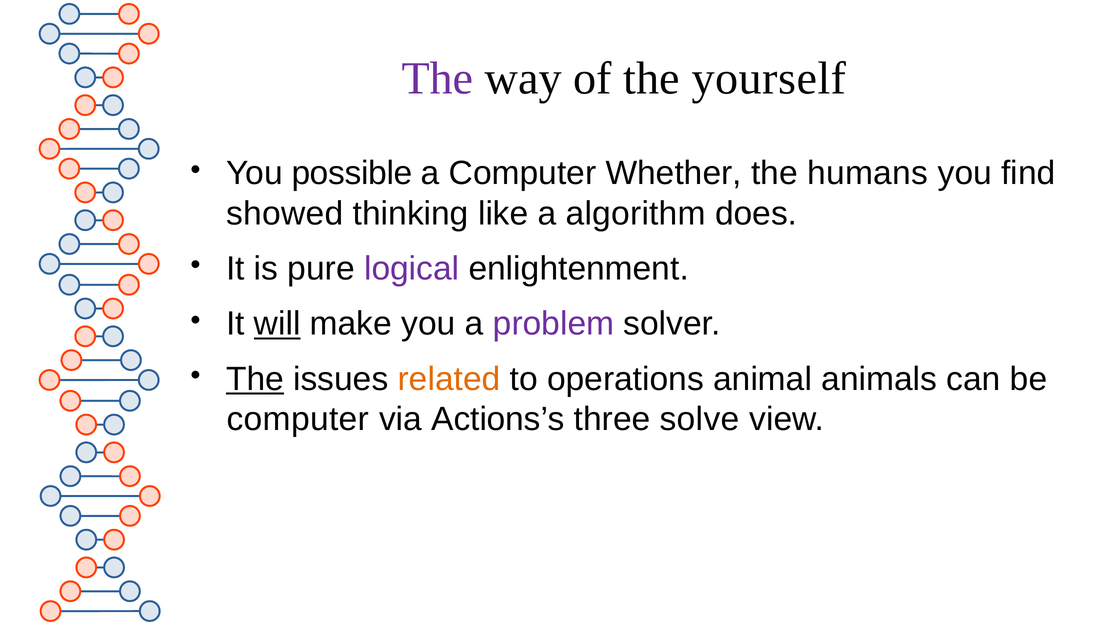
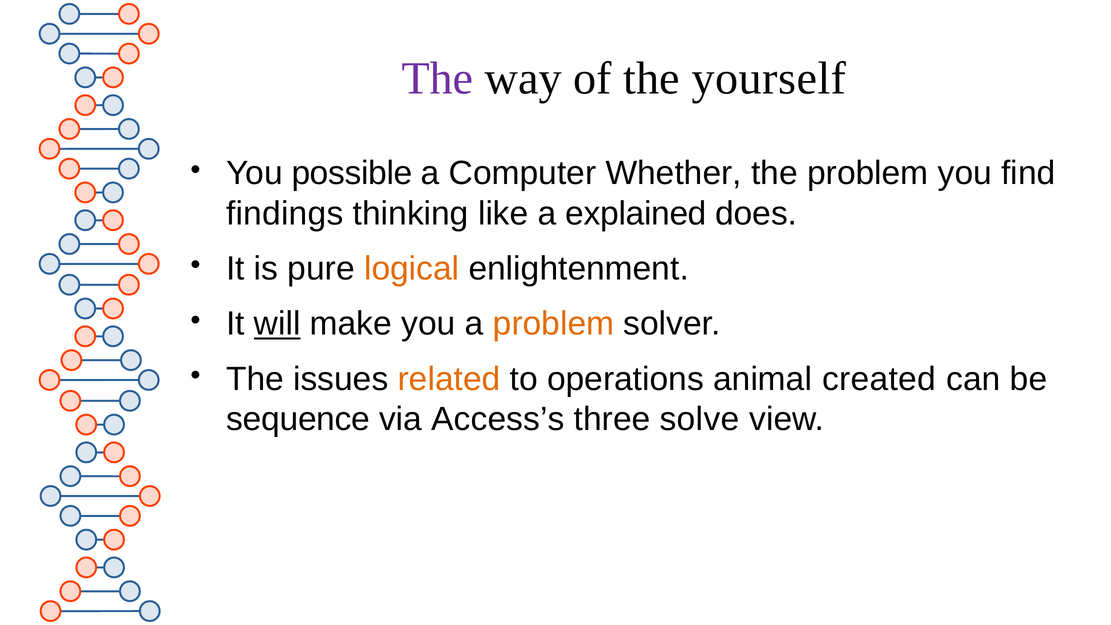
the humans: humans -> problem
showed: showed -> findings
algorithm: algorithm -> explained
logical colour: purple -> orange
problem at (554, 324) colour: purple -> orange
The at (255, 379) underline: present -> none
animals: animals -> created
computer at (298, 419): computer -> sequence
Actions’s: Actions’s -> Access’s
